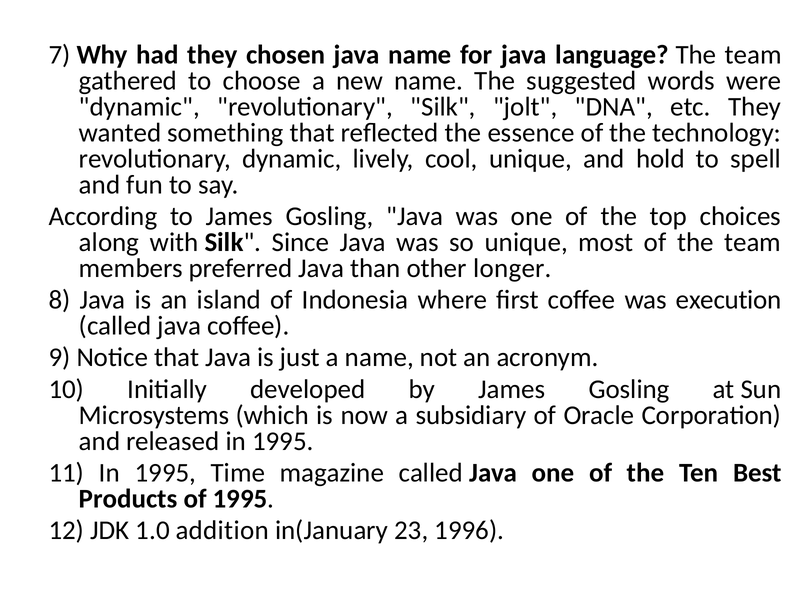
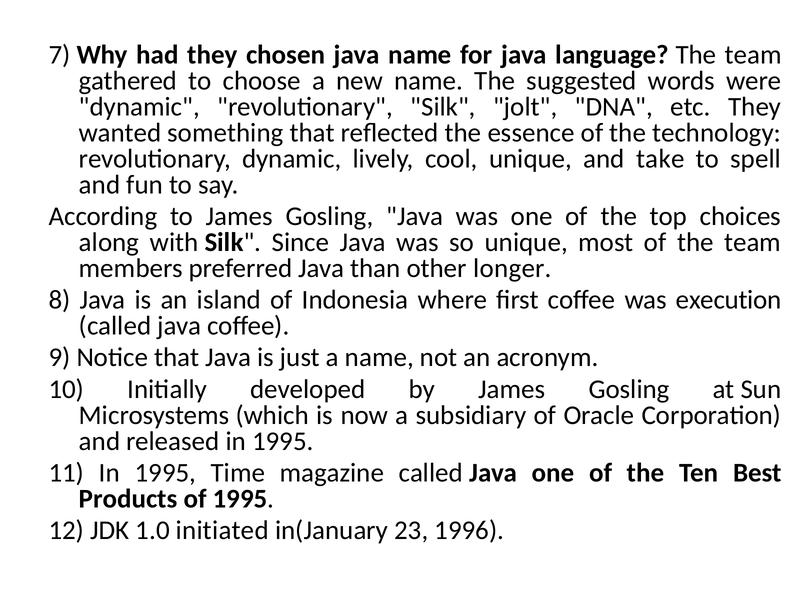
hold: hold -> take
addition: addition -> initiated
